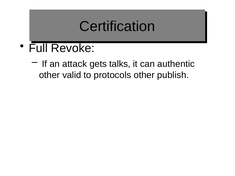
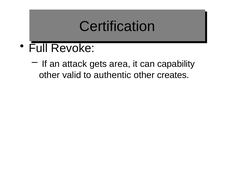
talks: talks -> area
authentic: authentic -> capability
protocols: protocols -> authentic
publish: publish -> creates
